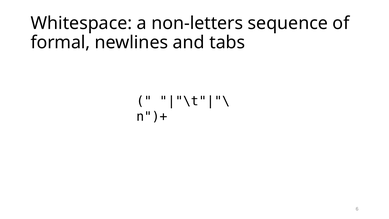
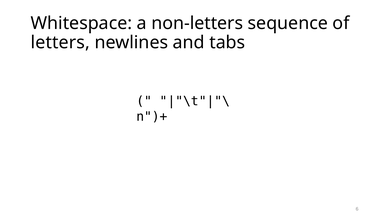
formal: formal -> letters
